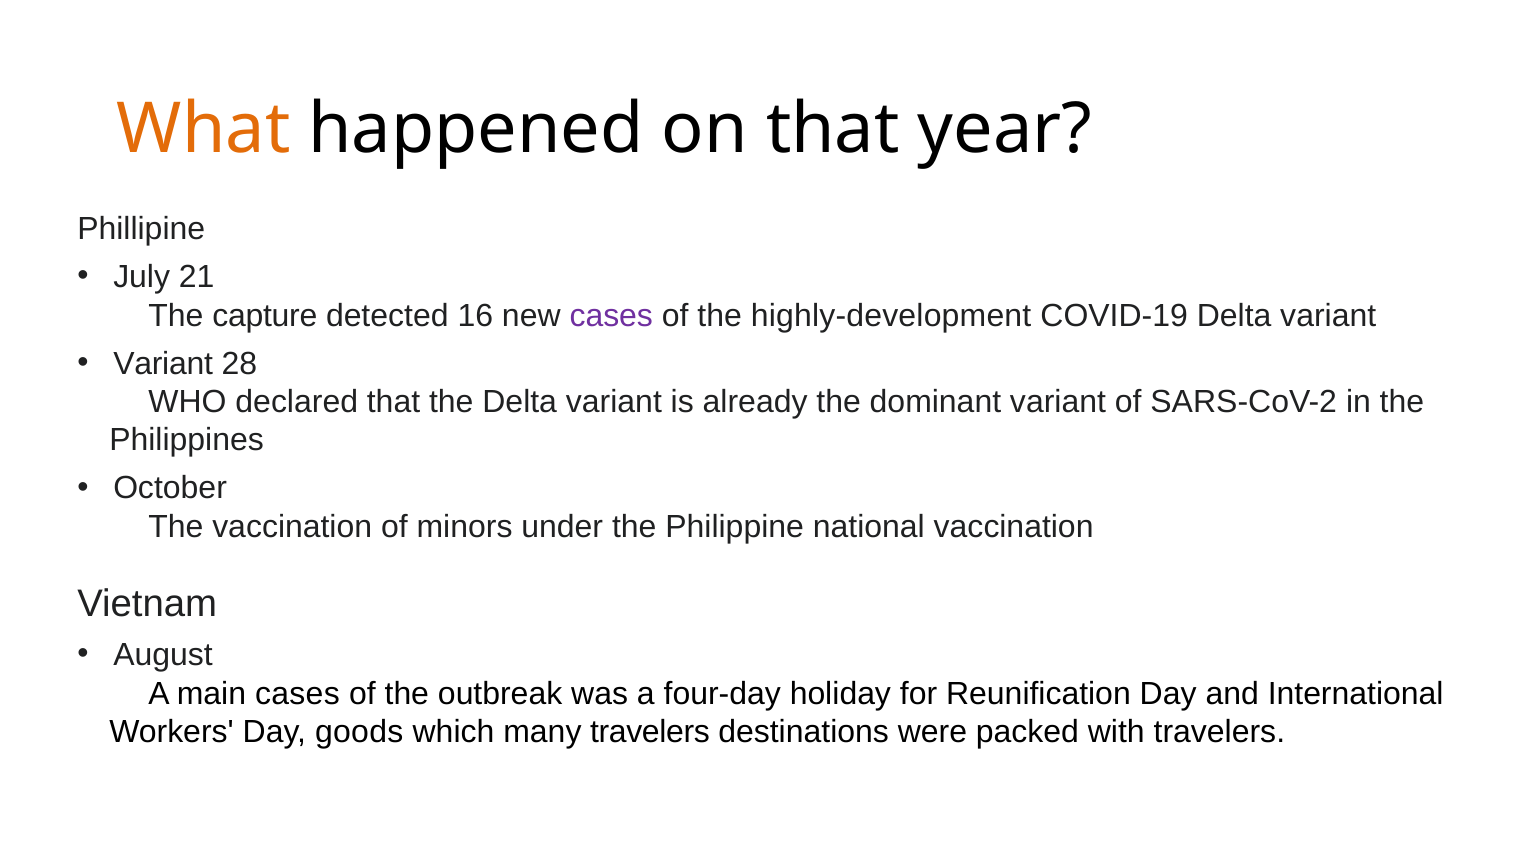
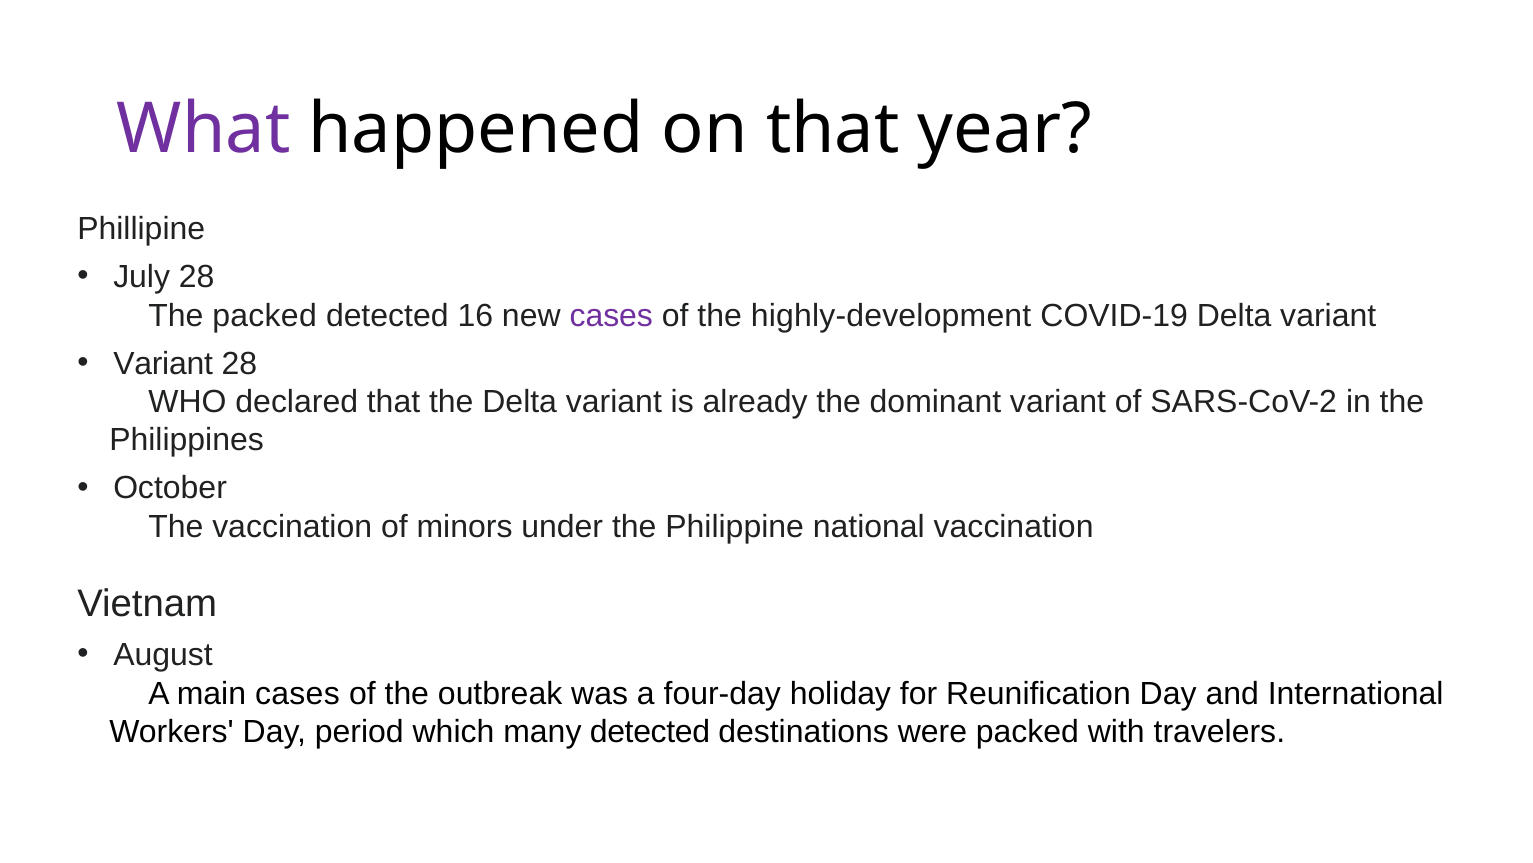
What colour: orange -> purple
July 21: 21 -> 28
The capture: capture -> packed
goods: goods -> period
many travelers: travelers -> detected
